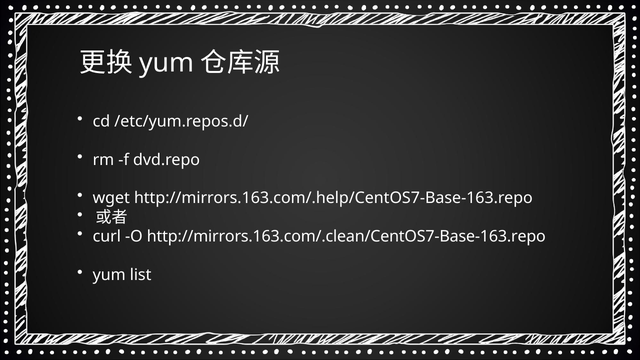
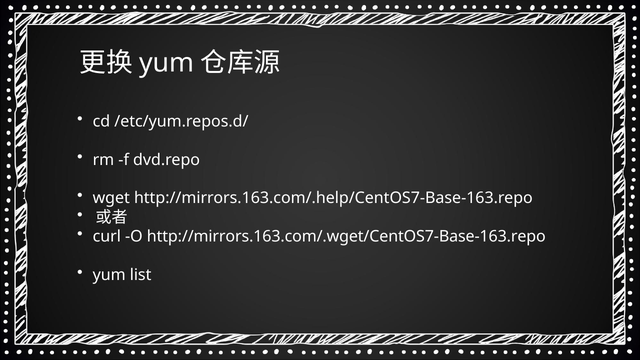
http://mirrors.163.com/.clean/CentOS7-Base-163.repo: http://mirrors.163.com/.clean/CentOS7-Base-163.repo -> http://mirrors.163.com/.wget/CentOS7-Base-163.repo
